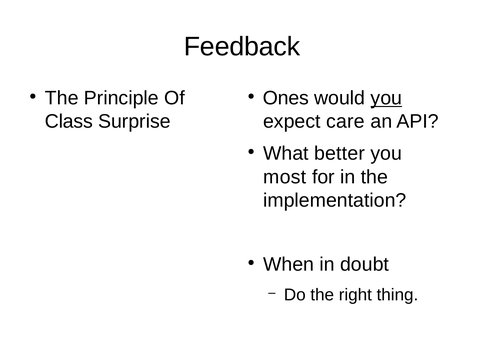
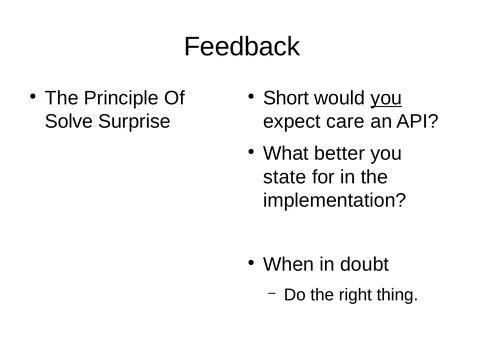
Ones: Ones -> Short
Class: Class -> Solve
most: most -> state
